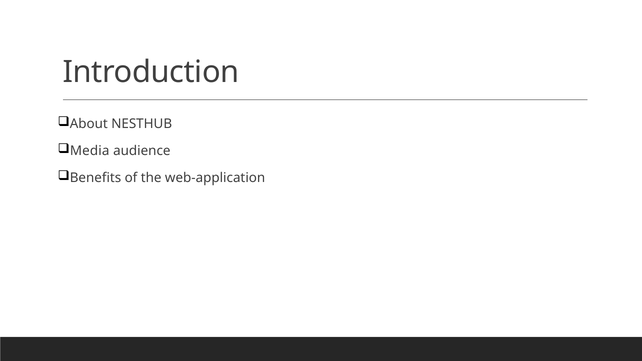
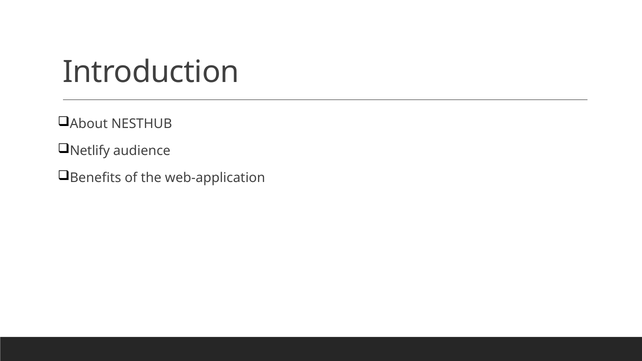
Media: Media -> Netlify
